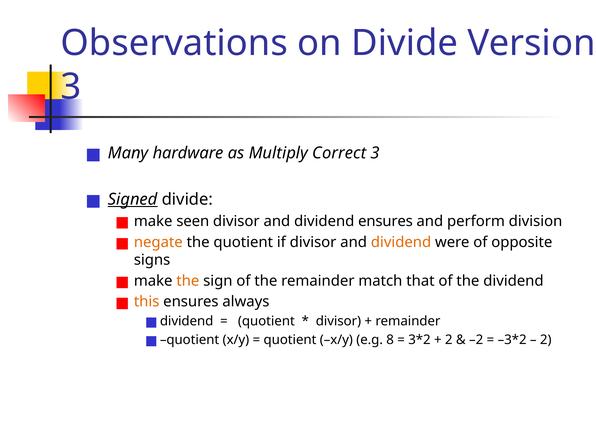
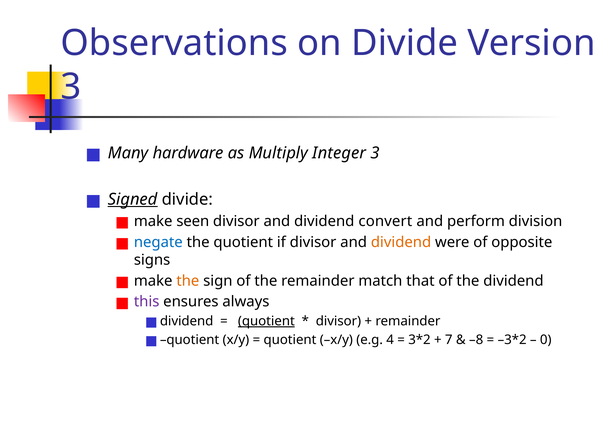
Correct: Correct -> Integer
dividend ensures: ensures -> convert
negate colour: orange -> blue
this colour: orange -> purple
quotient at (266, 321) underline: none -> present
8: 8 -> 4
2 at (449, 340): 2 -> 7
–2: –2 -> –8
2 at (546, 340): 2 -> 0
